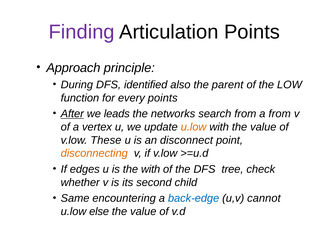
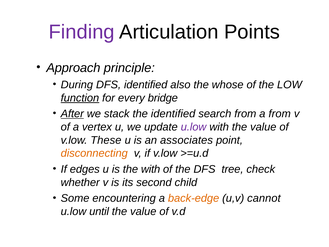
parent: parent -> whose
function underline: none -> present
every points: points -> bridge
leads: leads -> stack
the networks: networks -> identified
u.low at (194, 127) colour: orange -> purple
disconnect: disconnect -> associates
Same: Same -> Some
back-edge colour: blue -> orange
else: else -> until
